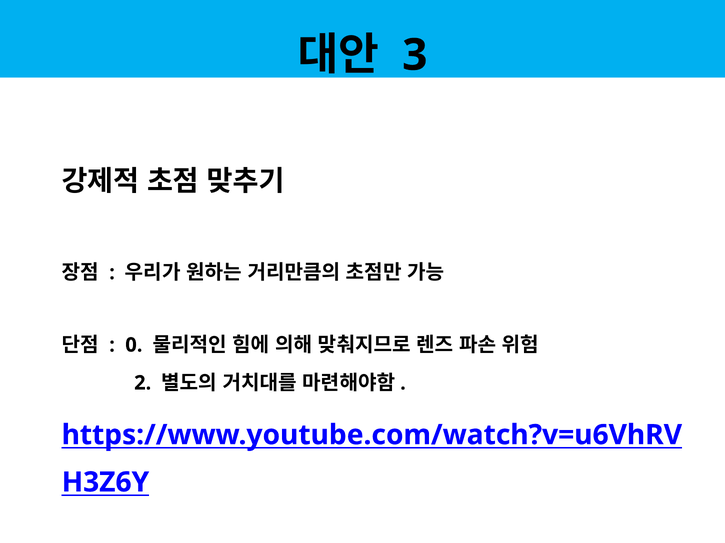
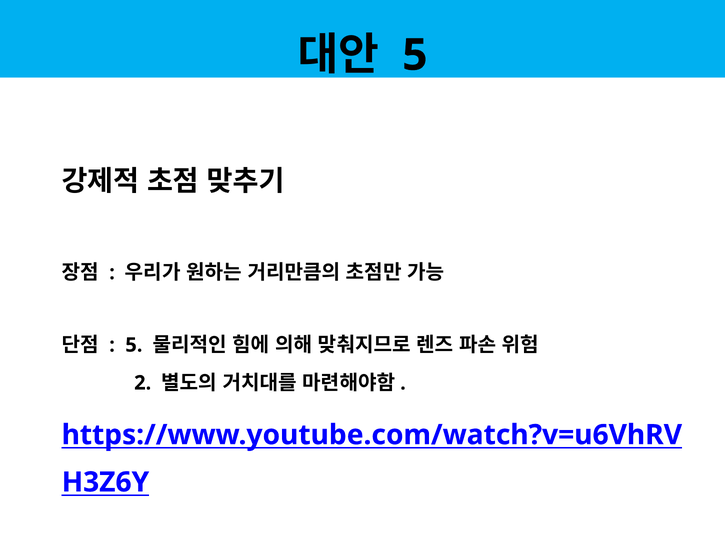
3 at (415, 55): 3 -> 5
0 at (134, 345): 0 -> 5
